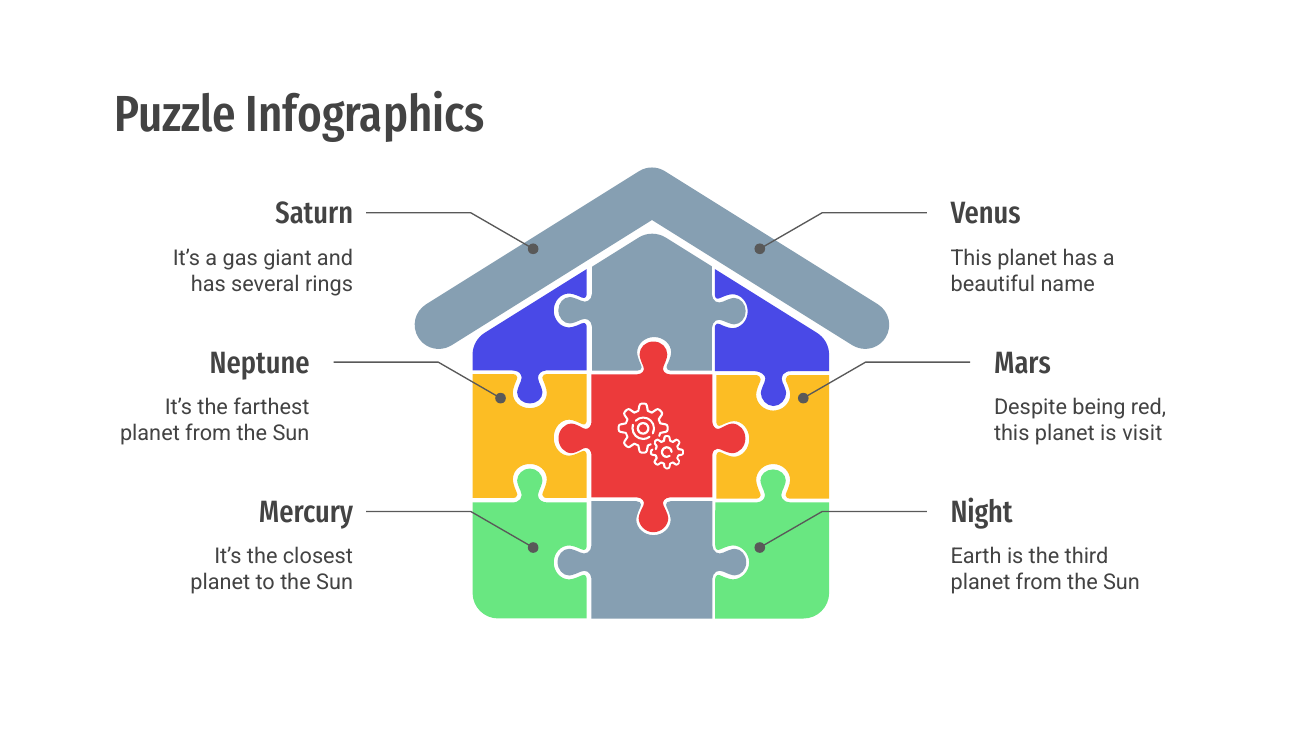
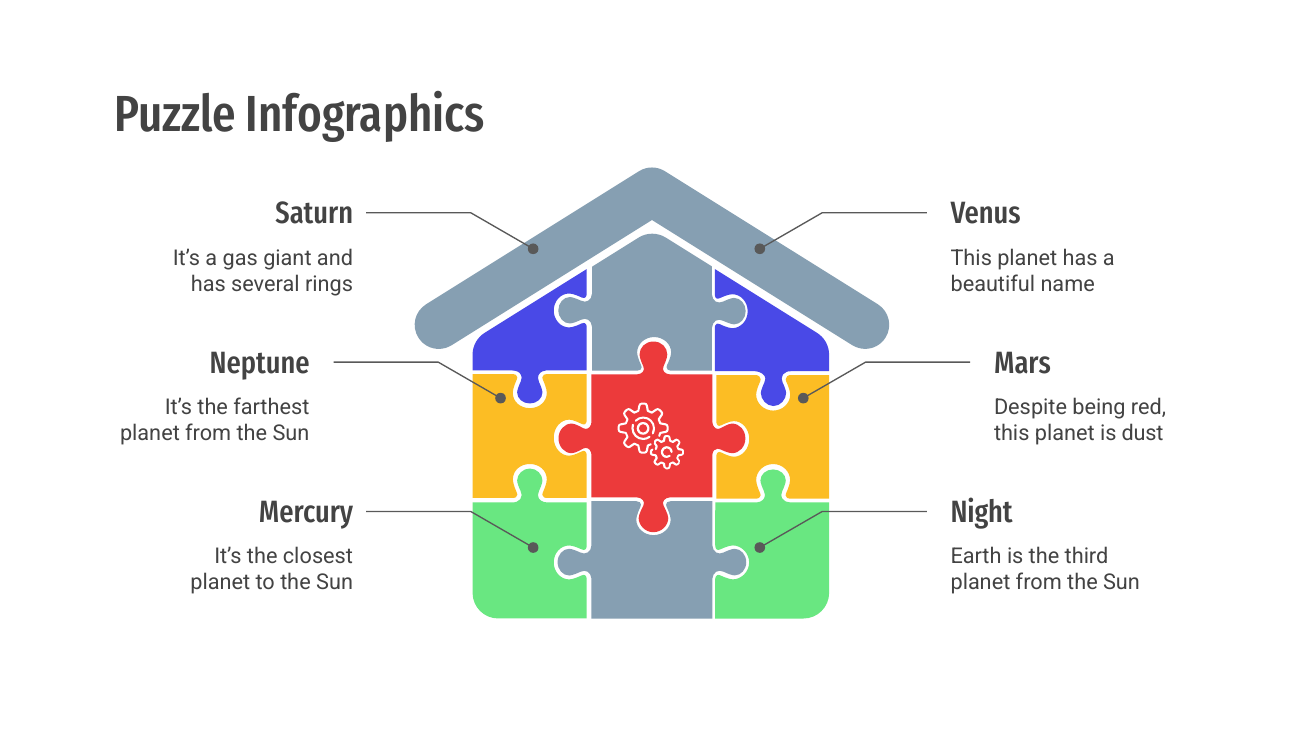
visit: visit -> dust
